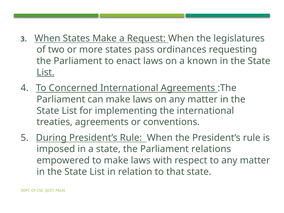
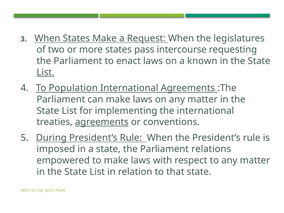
ordinances: ordinances -> intercourse
Concerned: Concerned -> Population
agreements at (102, 122) underline: none -> present
